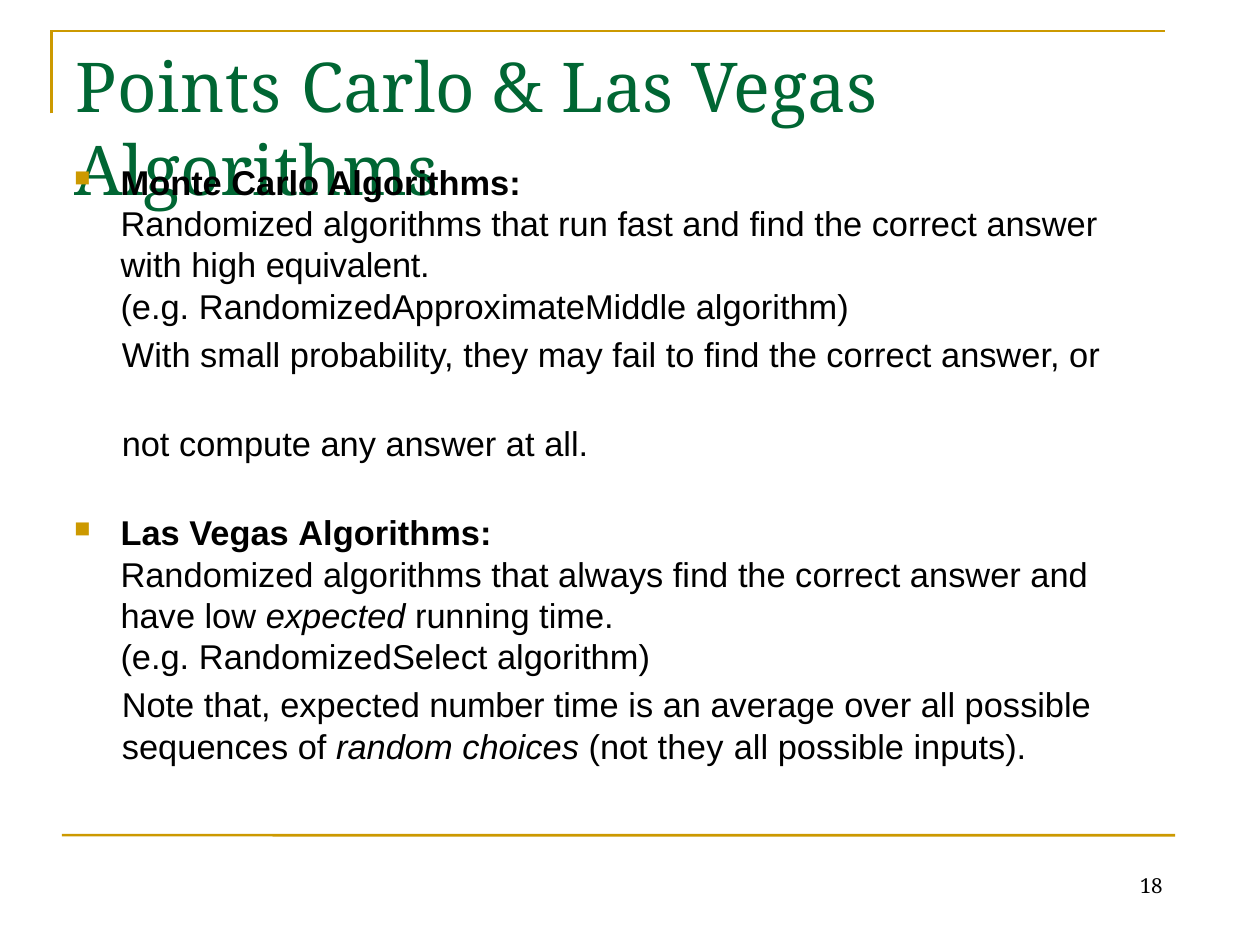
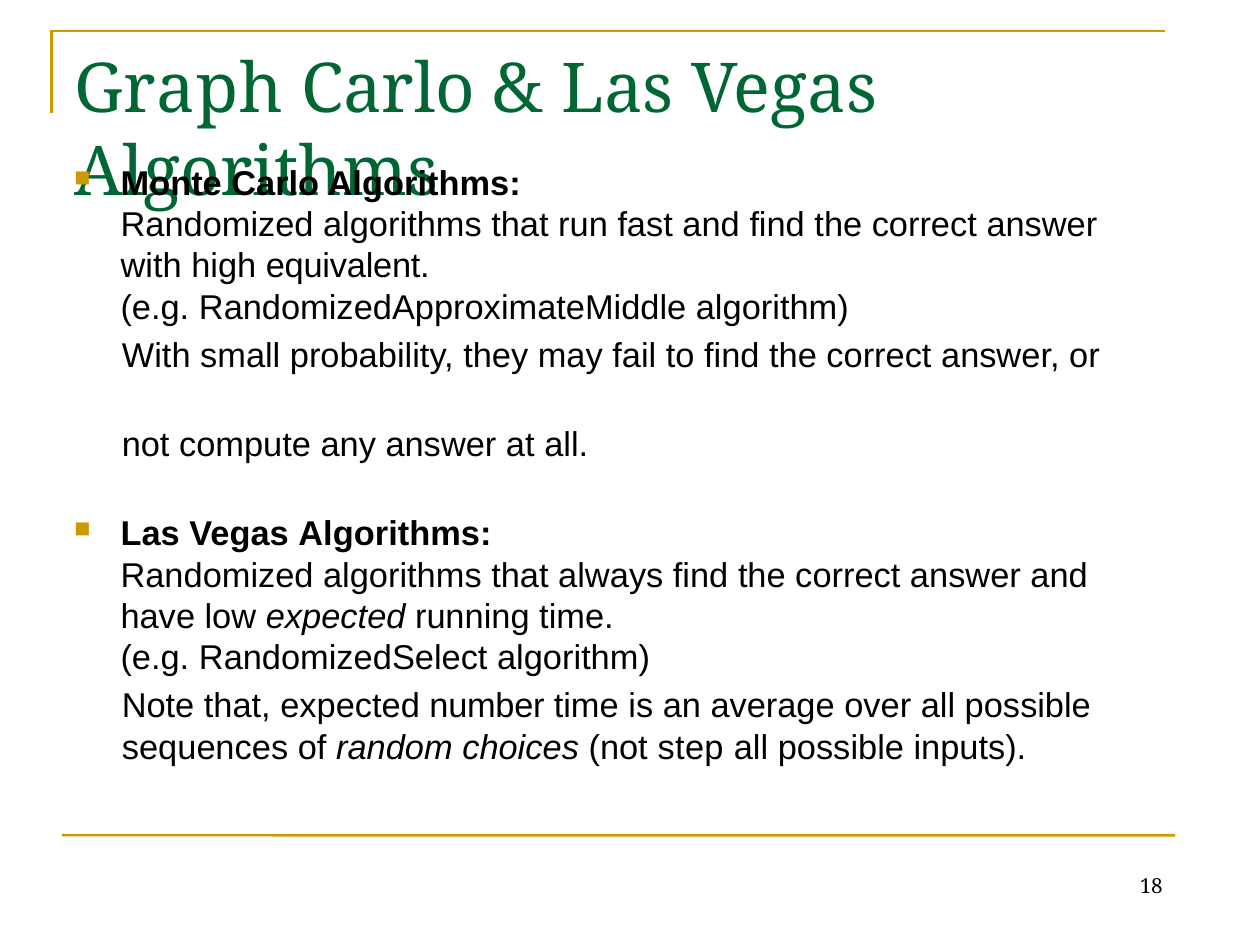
Points: Points -> Graph
not they: they -> step
